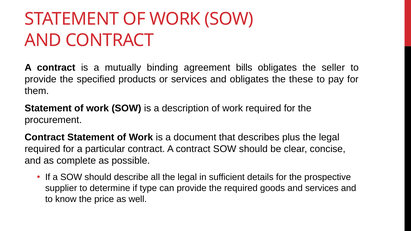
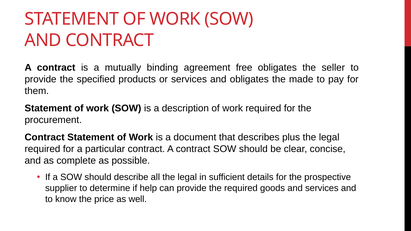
bills: bills -> free
these: these -> made
type: type -> help
